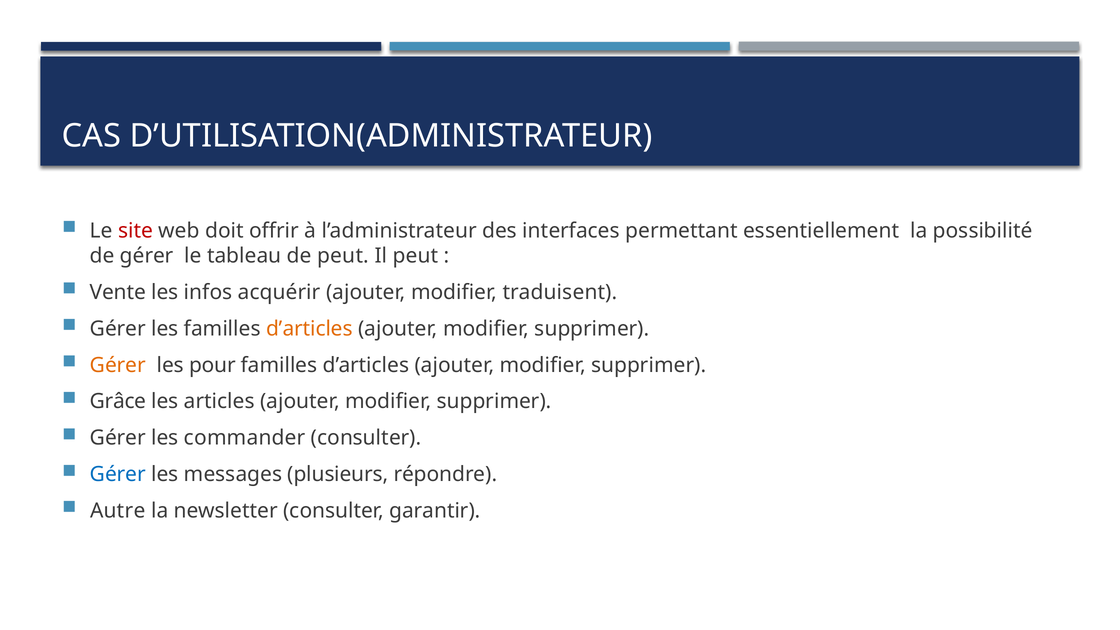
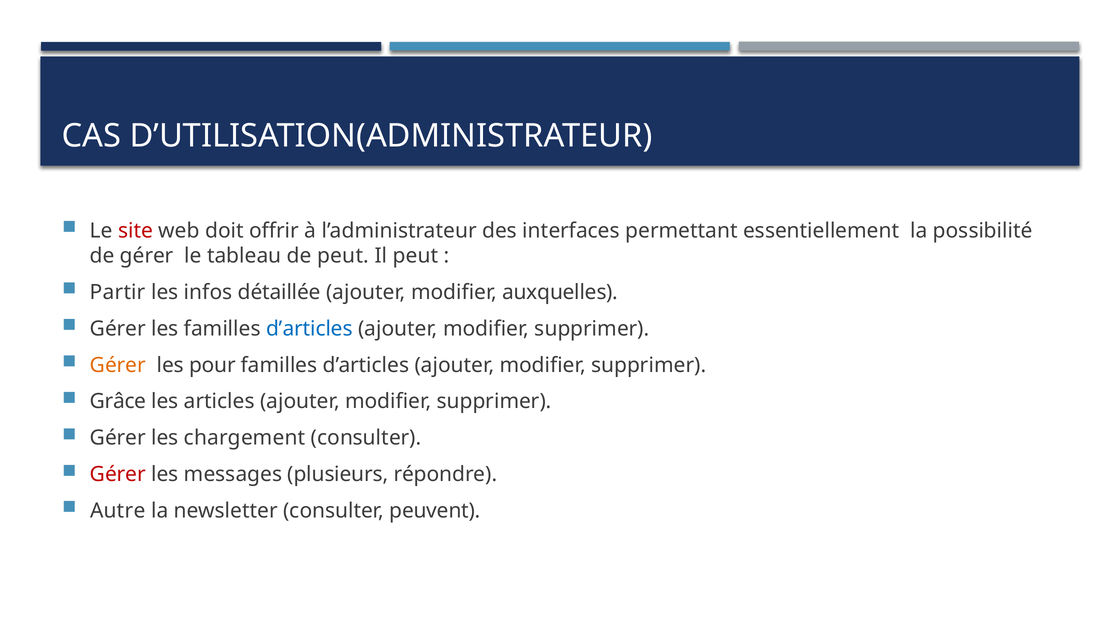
Vente: Vente -> Partir
acquérir: acquérir -> détaillée
traduisent: traduisent -> auxquelles
d’articles at (309, 329) colour: orange -> blue
commander: commander -> chargement
Gérer at (118, 474) colour: blue -> red
garantir: garantir -> peuvent
